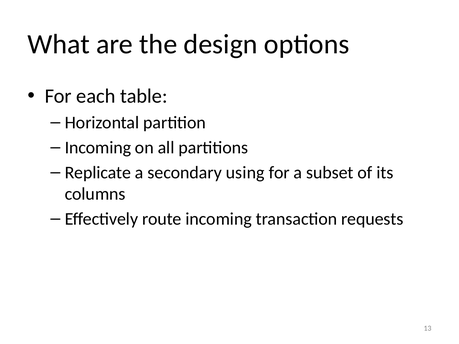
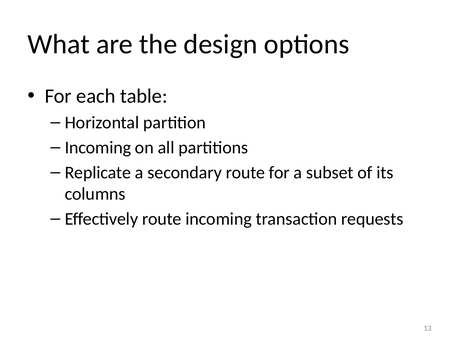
secondary using: using -> route
